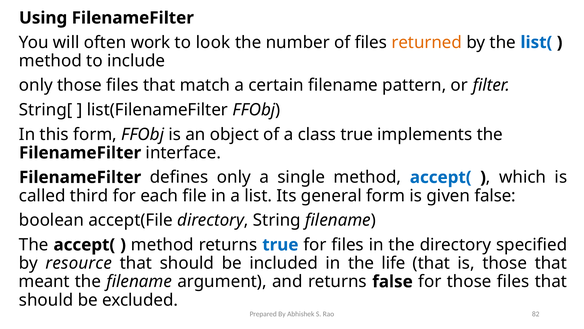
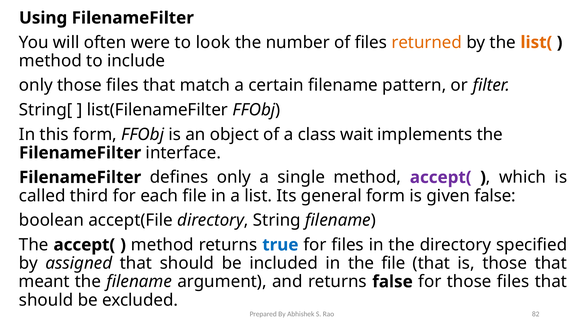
work: work -> were
list( colour: blue -> orange
class true: true -> wait
accept( at (441, 177) colour: blue -> purple
resource: resource -> assigned
the life: life -> file
